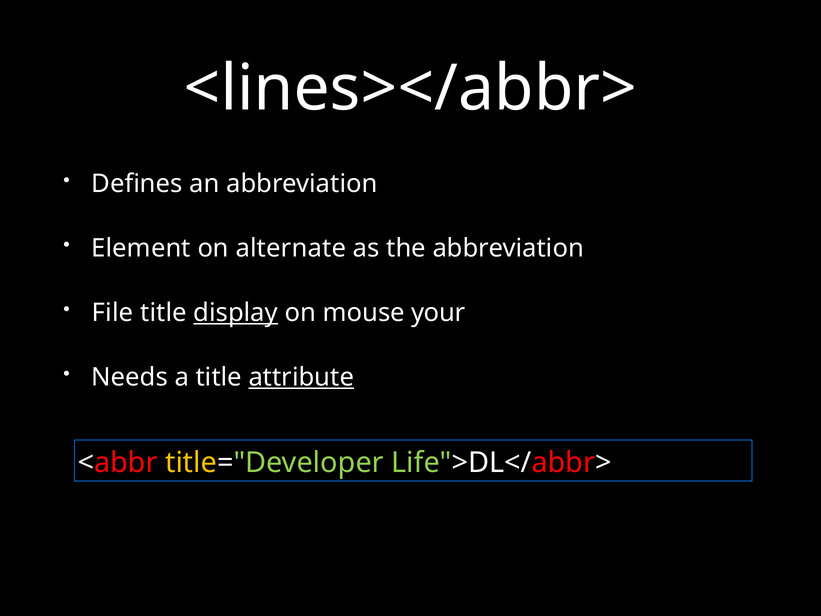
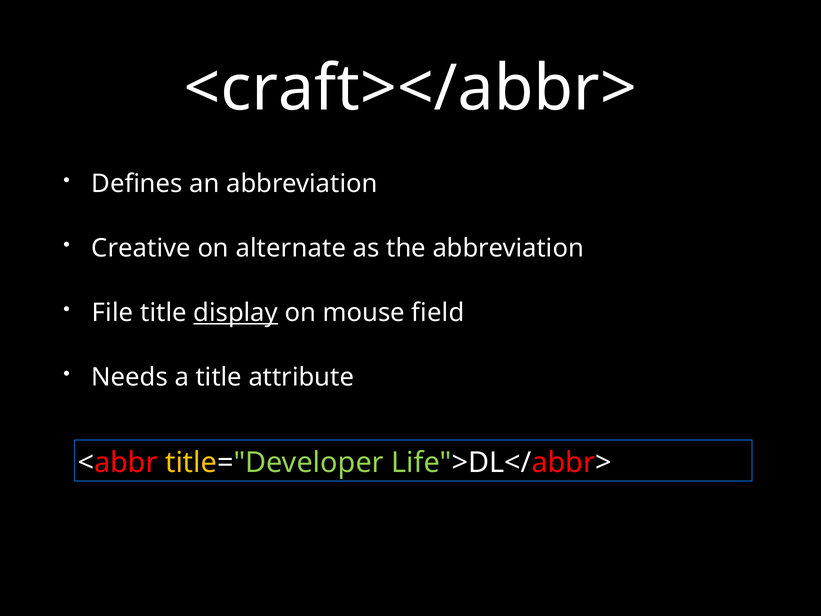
<lines></abbr>: <lines></abbr> -> <craft></abbr>
Element: Element -> Creative
your: your -> field
attribute underline: present -> none
